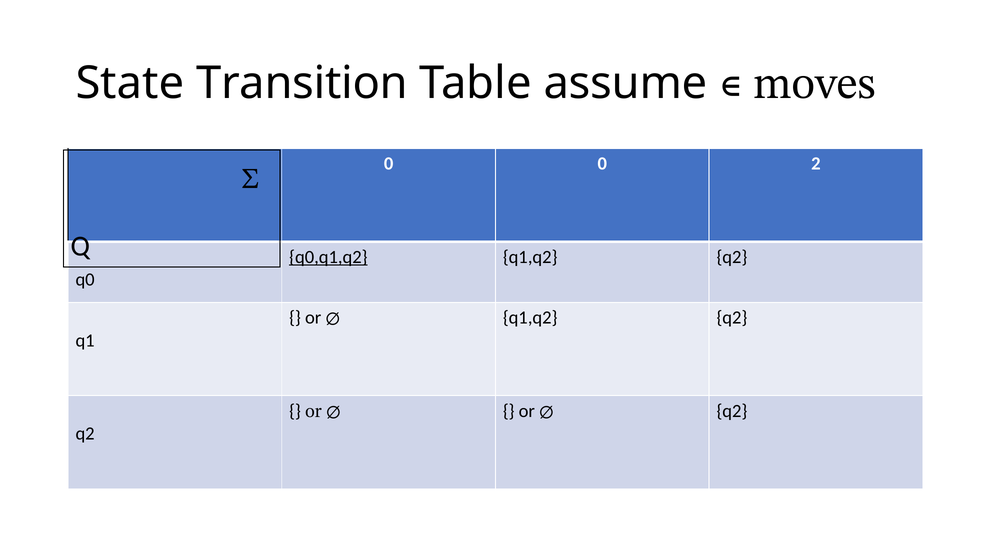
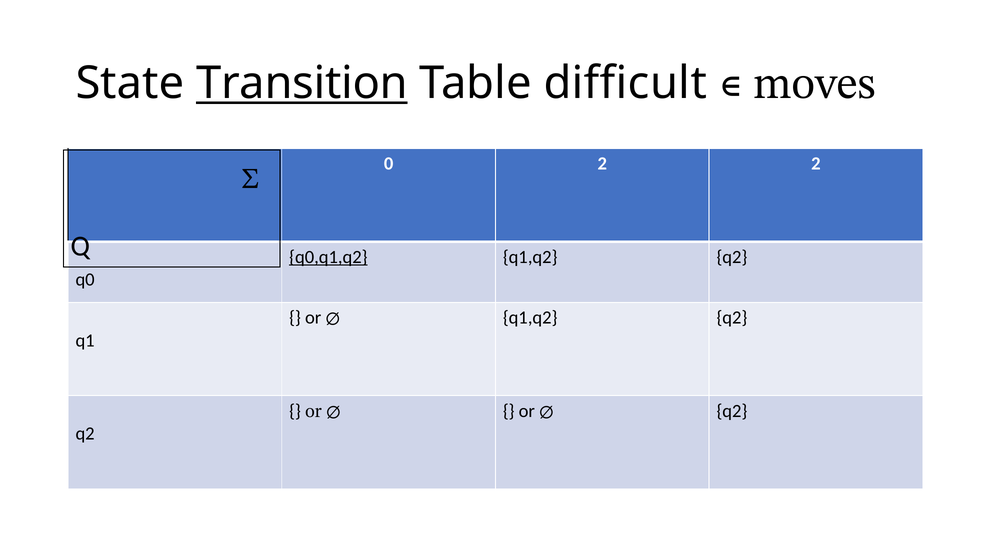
Transition underline: none -> present
assume: assume -> difficult
0 0: 0 -> 2
